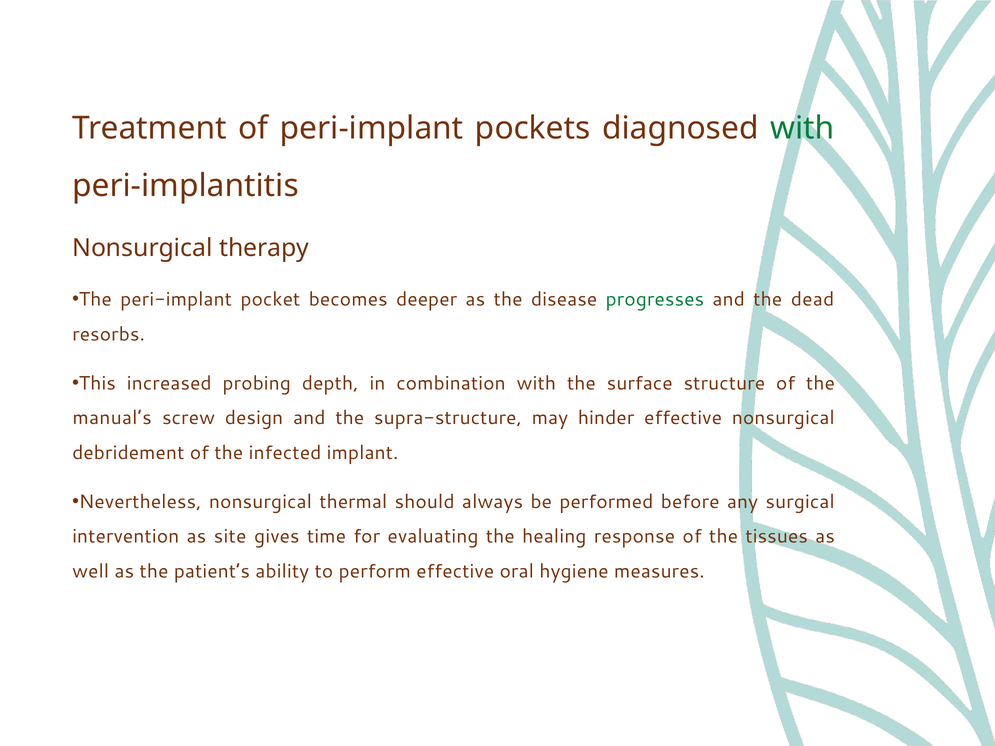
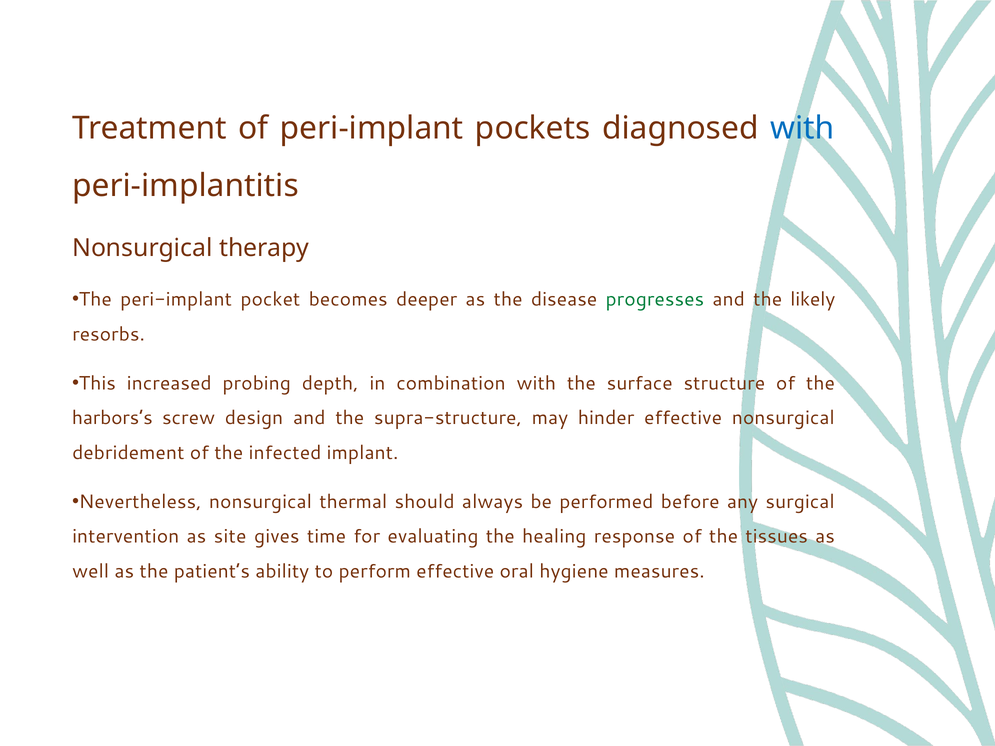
with at (802, 128) colour: green -> blue
dead: dead -> likely
manual’s: manual’s -> harbors’s
